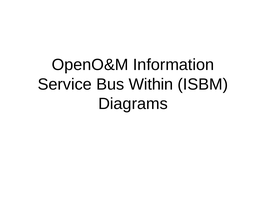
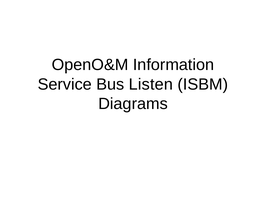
Within: Within -> Listen
